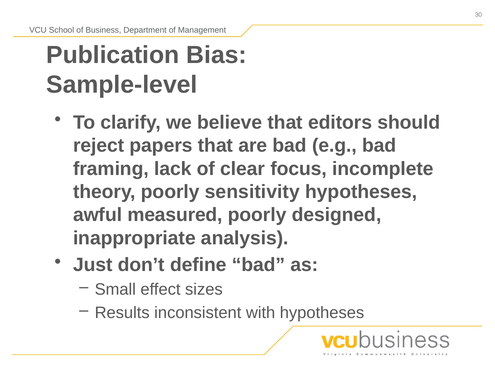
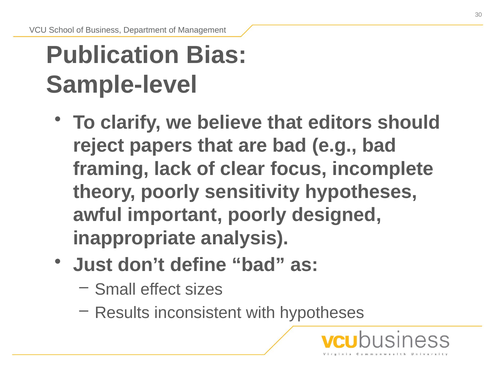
measured: measured -> important
